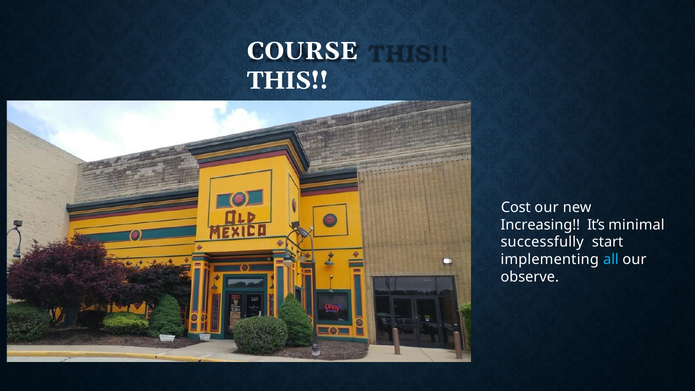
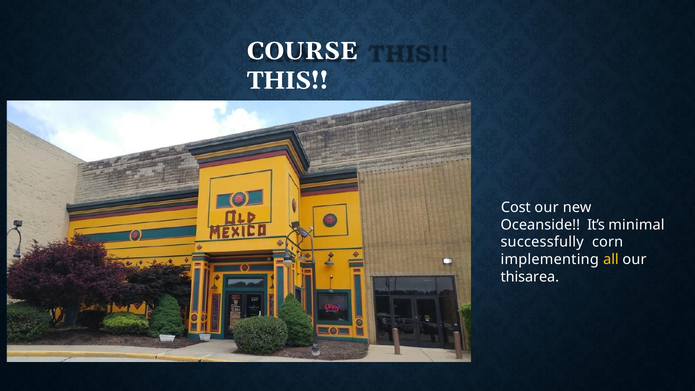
Increasing: Increasing -> Oceanside
start: start -> corn
all colour: light blue -> yellow
observe: observe -> thisarea
